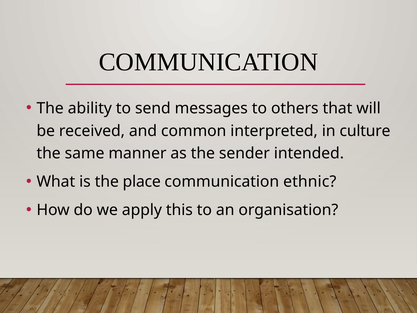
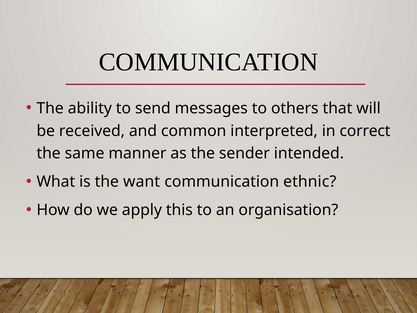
culture: culture -> correct
place: place -> want
